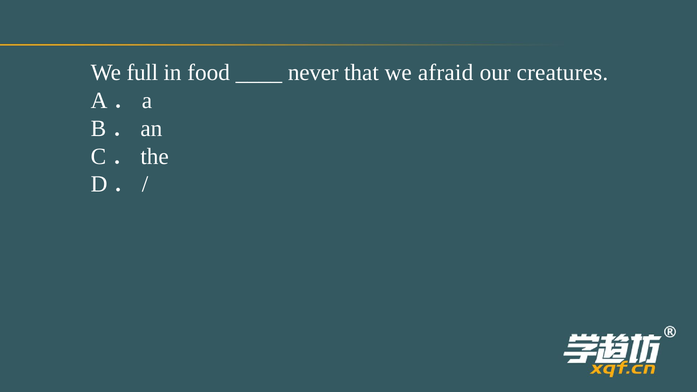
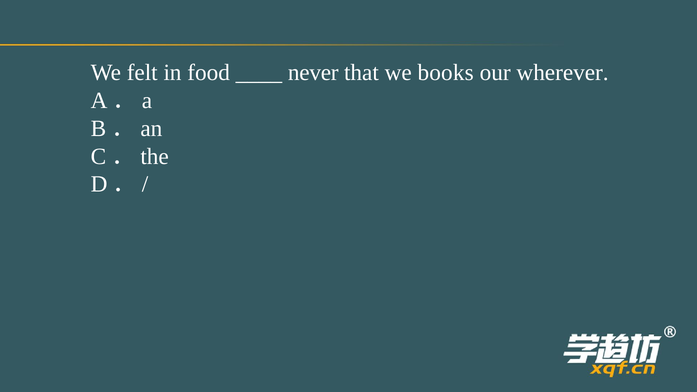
full: full -> felt
afraid: afraid -> books
creatures: creatures -> wherever
